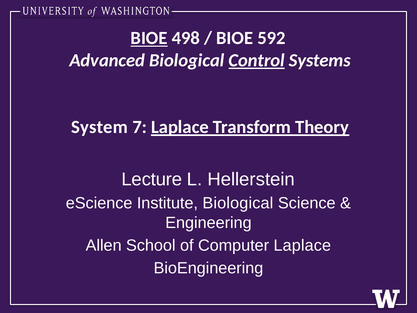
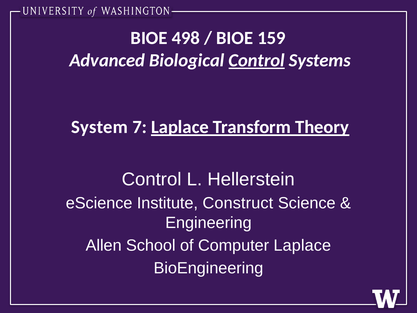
BIOE at (149, 38) underline: present -> none
592: 592 -> 159
Lecture at (152, 179): Lecture -> Control
Institute Biological: Biological -> Construct
